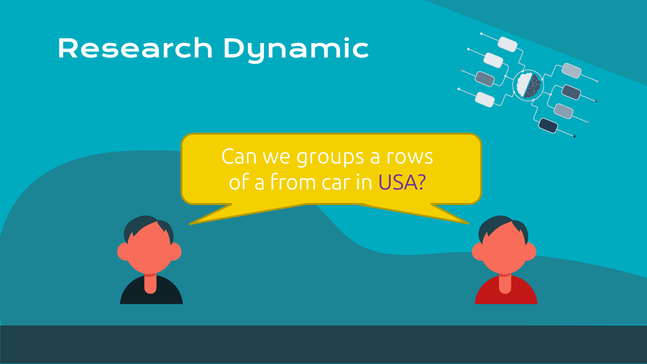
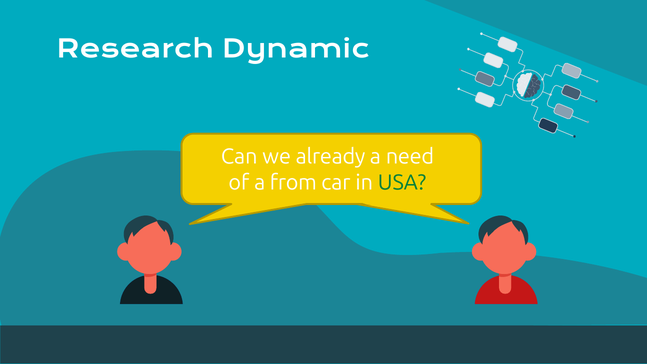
groups: groups -> already
rows: rows -> need
USA colour: purple -> green
